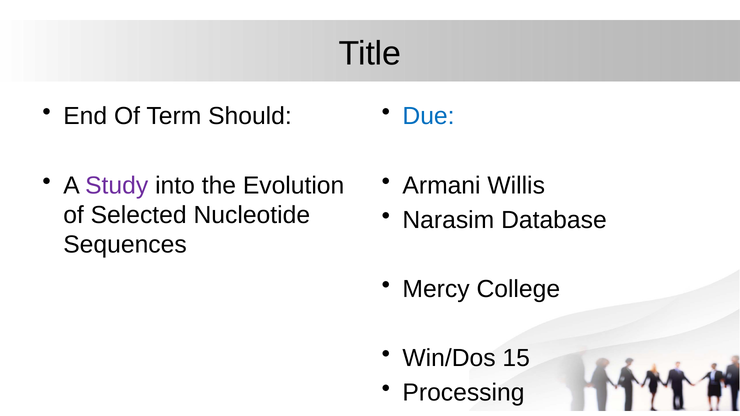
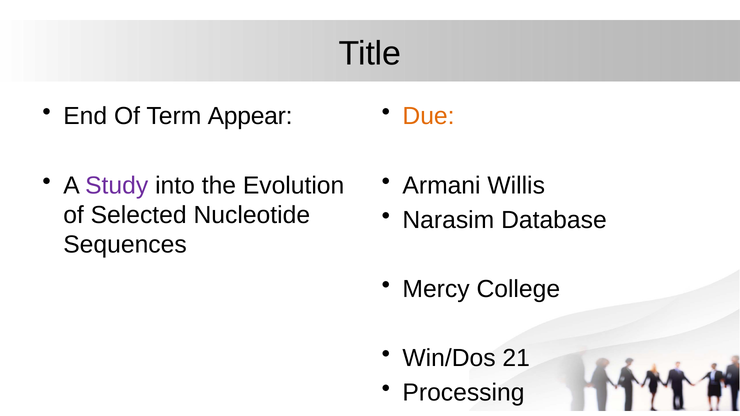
Should: Should -> Appear
Due colour: blue -> orange
15: 15 -> 21
